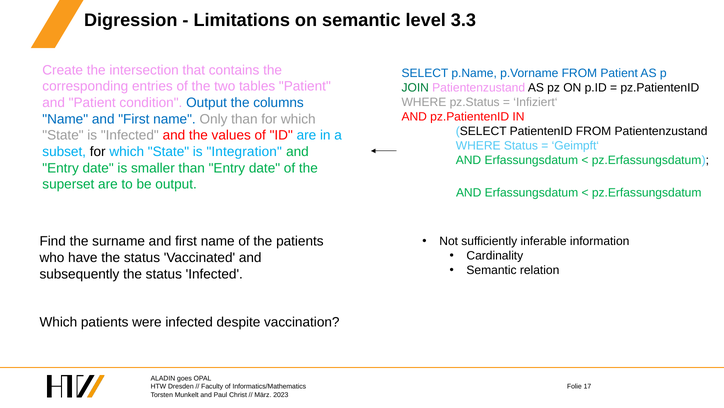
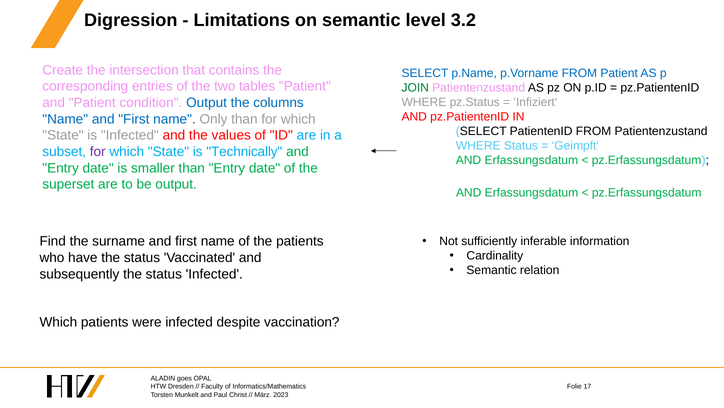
3.3: 3.3 -> 3.2
for at (98, 151) colour: black -> purple
Integration: Integration -> Technically
